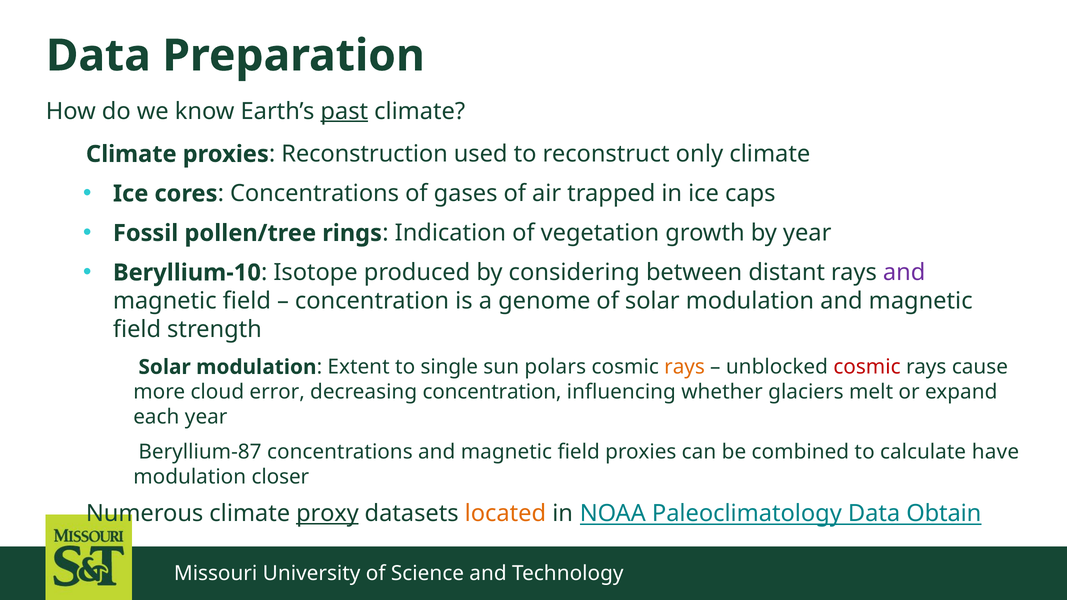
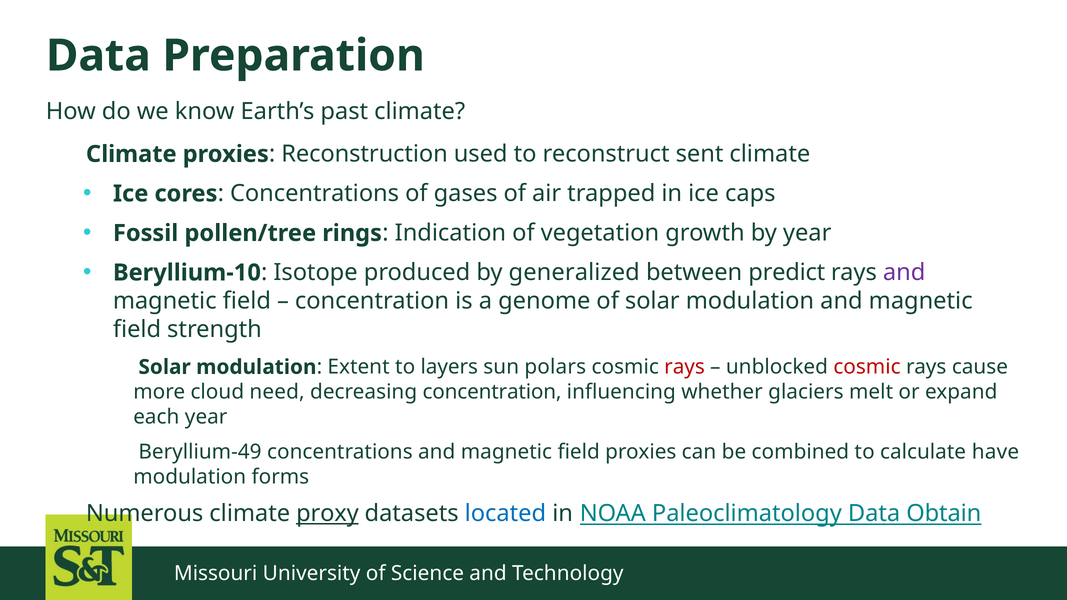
past underline: present -> none
only: only -> sent
considering: considering -> generalized
distant: distant -> predict
single: single -> layers
rays at (685, 367) colour: orange -> red
error: error -> need
Beryllium-87: Beryllium-87 -> Beryllium-49
closer: closer -> forms
located colour: orange -> blue
